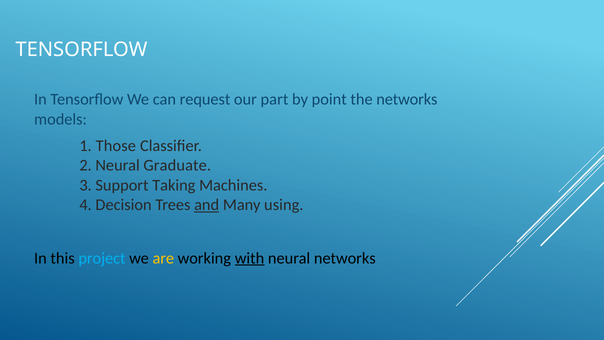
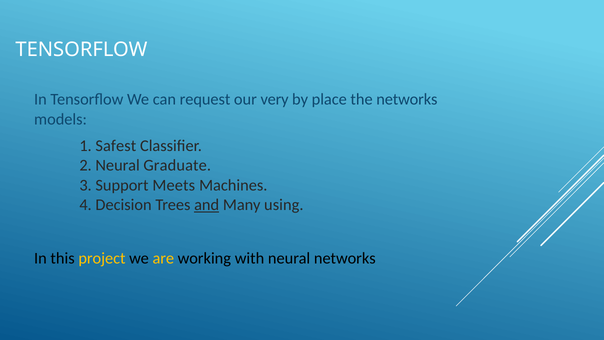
part: part -> very
point: point -> place
Those: Those -> Safest
Taking: Taking -> Meets
project colour: light blue -> yellow
with underline: present -> none
